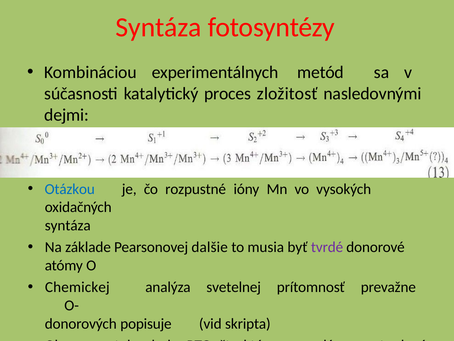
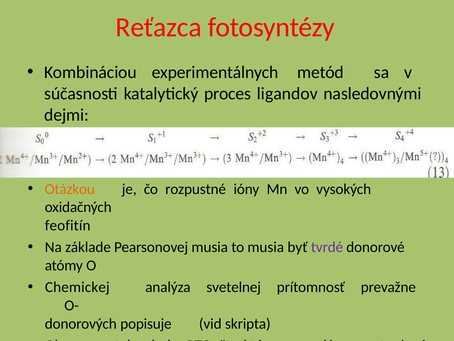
Syntáza at (159, 27): Syntáza -> Reťazca
zložitosť: zložitosť -> ligandov
Otázkou colour: blue -> orange
syntáza at (68, 225): syntáza -> feofitín
Pearsonovej dalšie: dalšie -> musia
